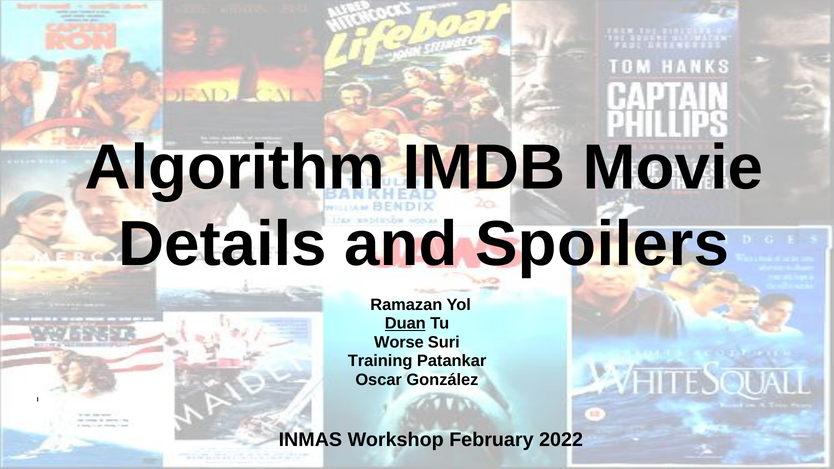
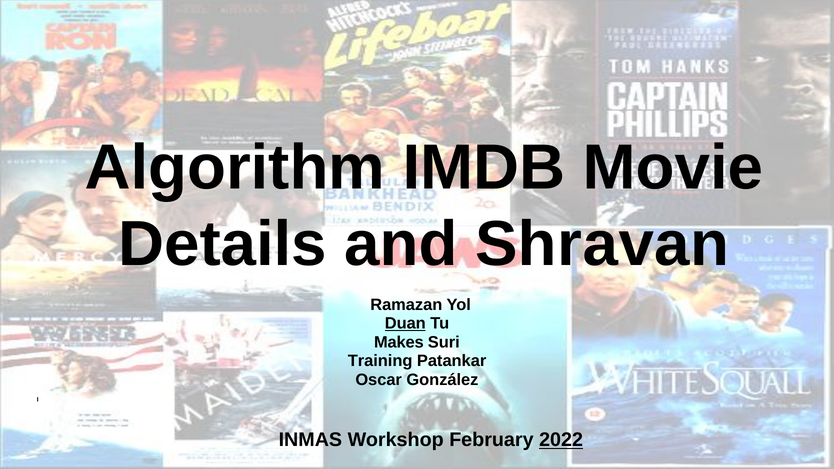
Spoilers: Spoilers -> Shravan
Worse: Worse -> Makes
2022 underline: none -> present
